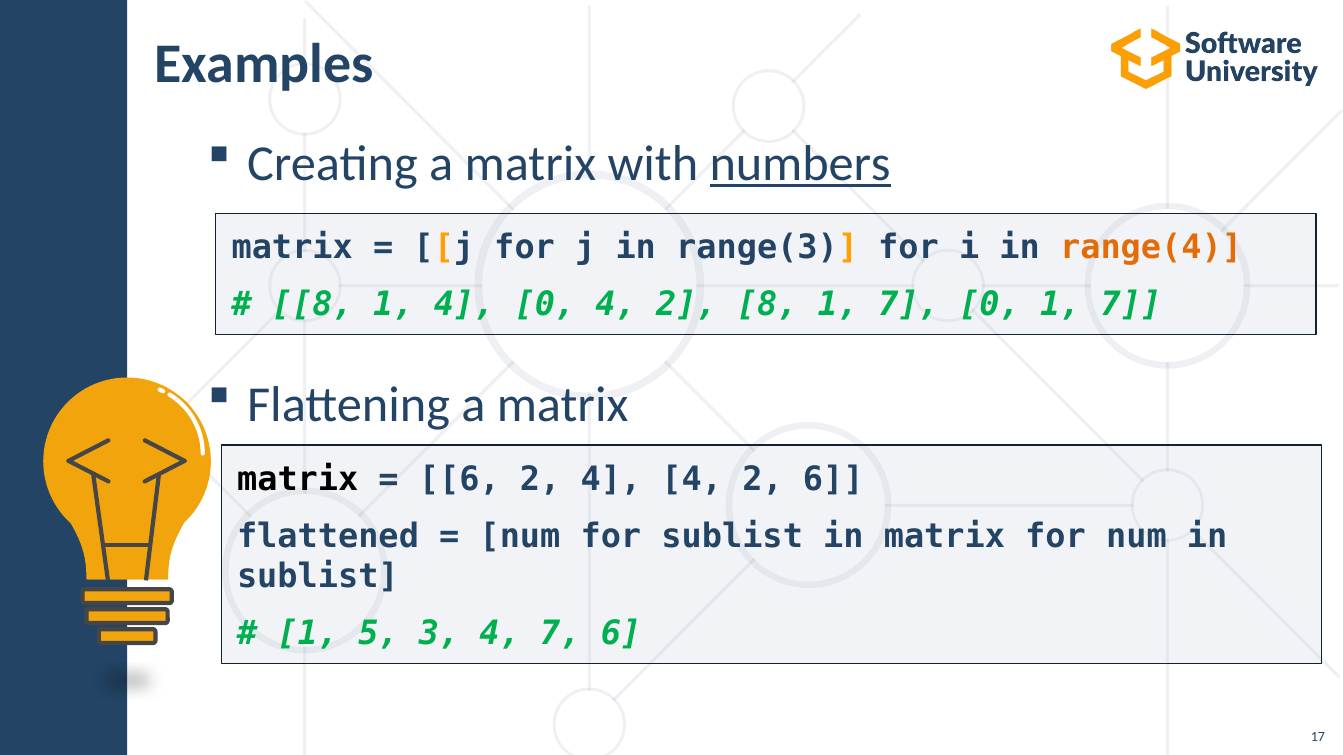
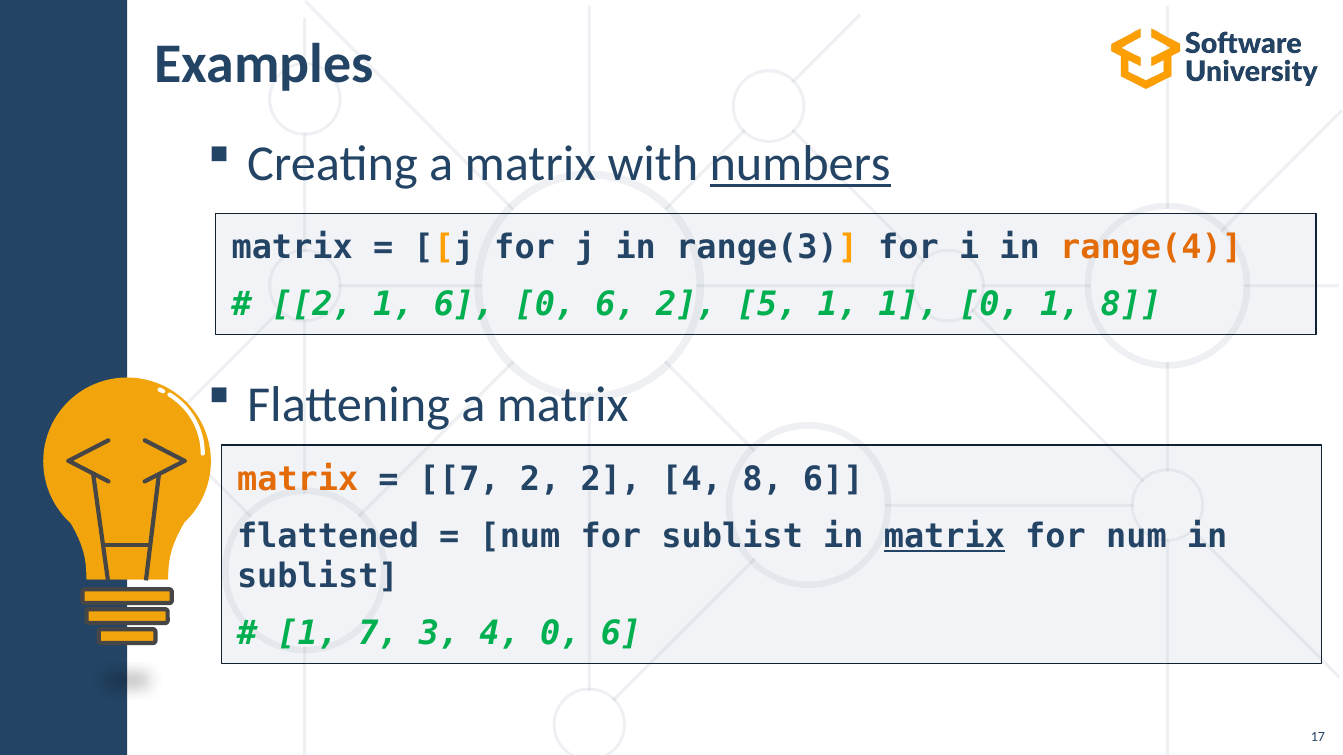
8 at (312, 305): 8 -> 2
1 4: 4 -> 6
4 at (616, 305): 4 -> 6
2 8: 8 -> 5
7 at (909, 305): 7 -> 1
0 1 7: 7 -> 8
matrix at (298, 480) colour: black -> orange
6 at (459, 480): 6 -> 7
2 4: 4 -> 2
2 at (763, 480): 2 -> 8
matrix at (944, 537) underline: none -> present
1 5: 5 -> 7
4 7: 7 -> 0
